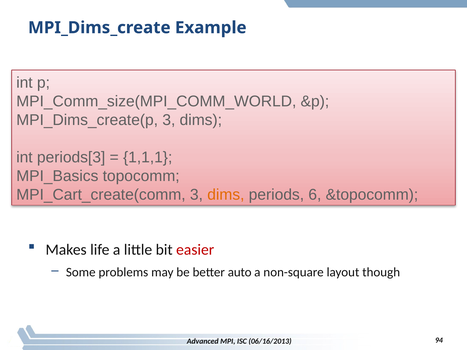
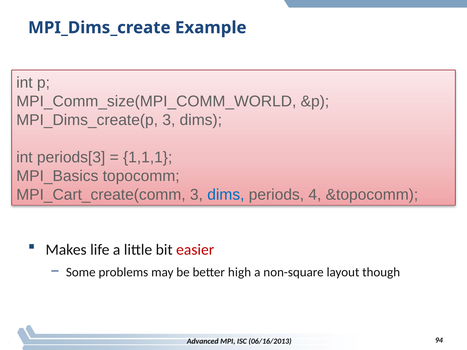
dims at (226, 195) colour: orange -> blue
6: 6 -> 4
auto: auto -> high
